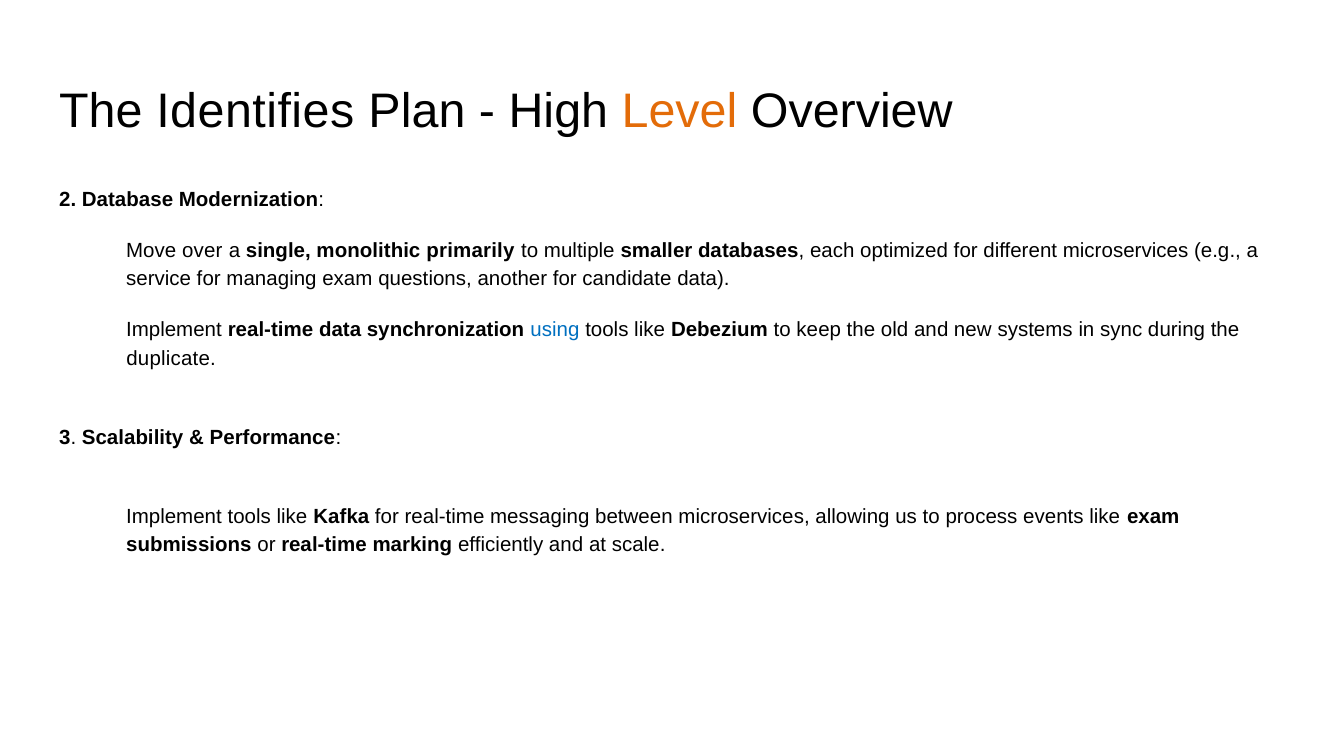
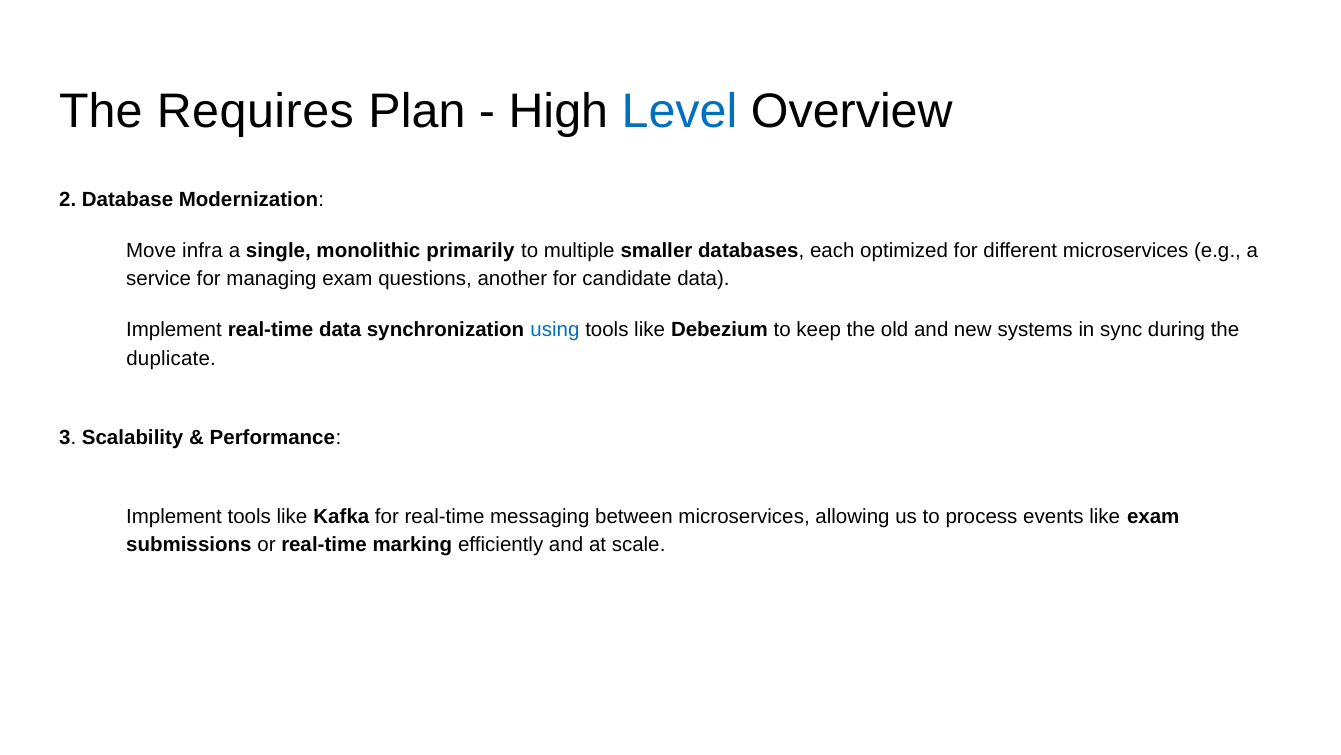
Identifies: Identifies -> Requires
Level colour: orange -> blue
over: over -> infra
